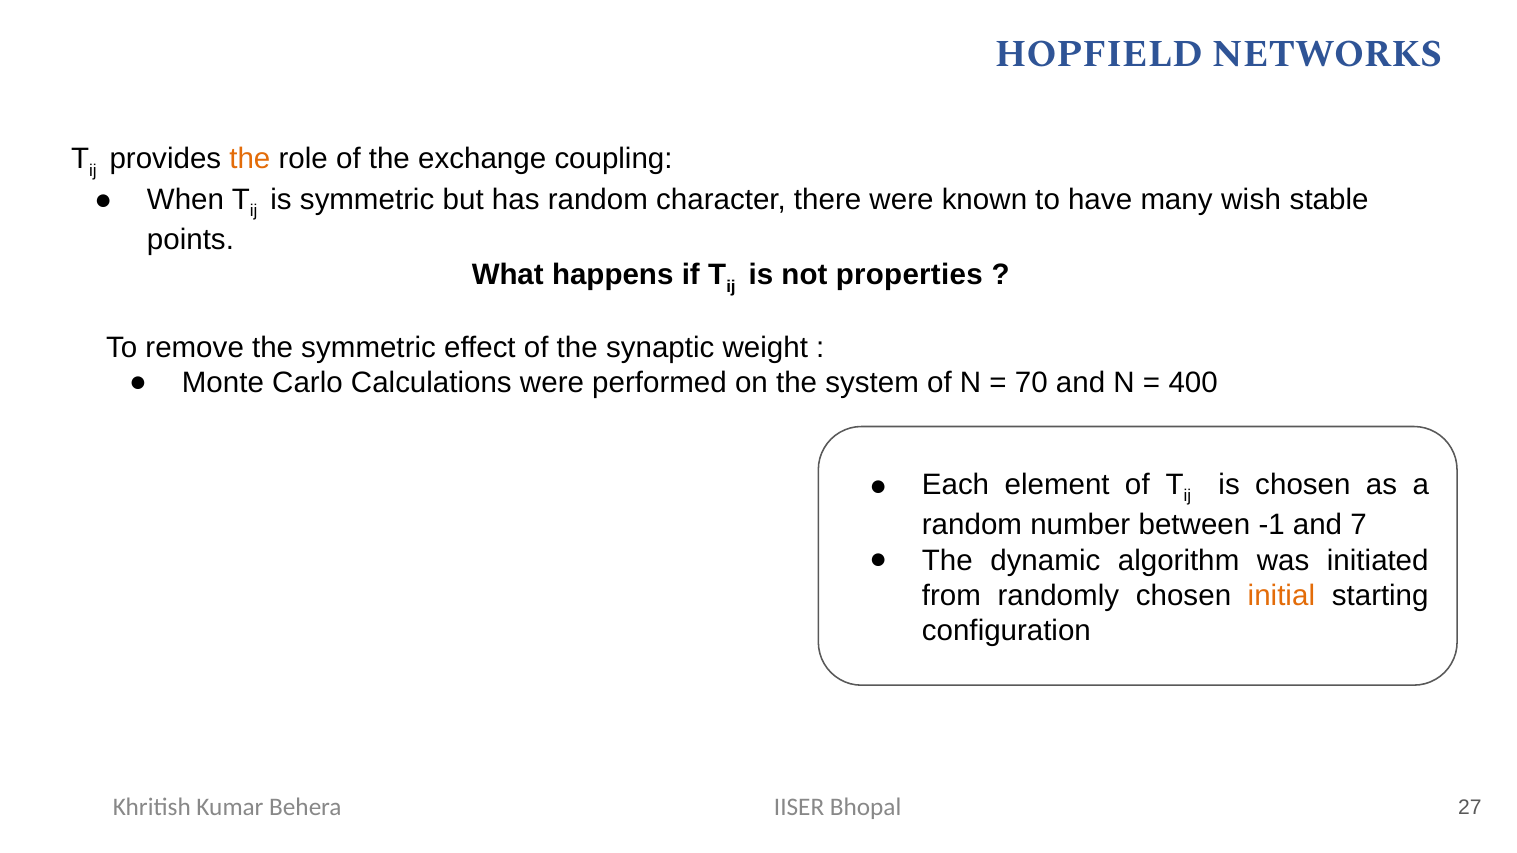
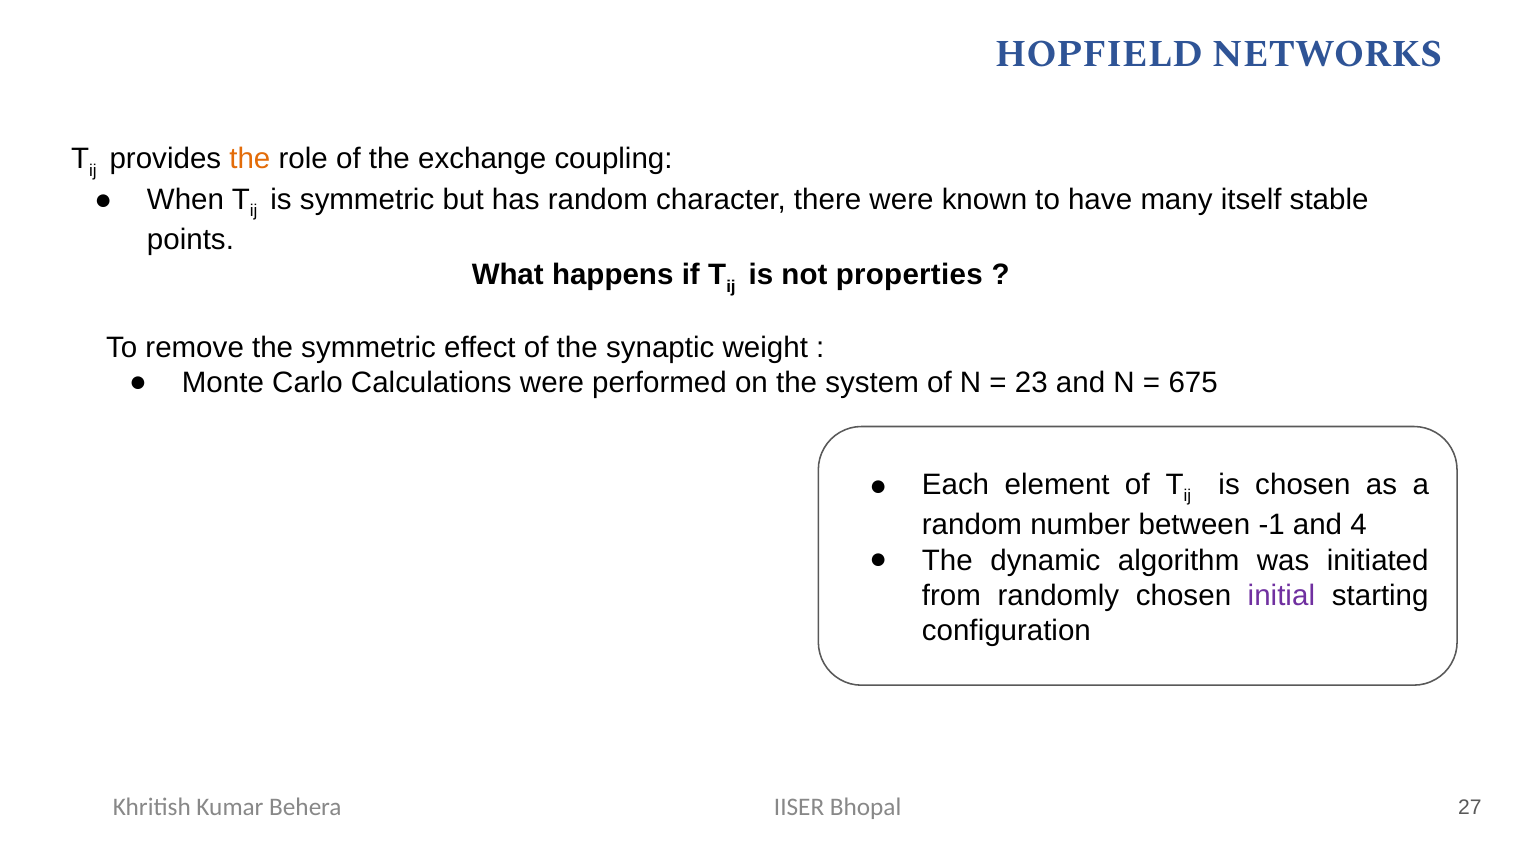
wish: wish -> itself
70: 70 -> 23
400: 400 -> 675
7: 7 -> 4
initial colour: orange -> purple
